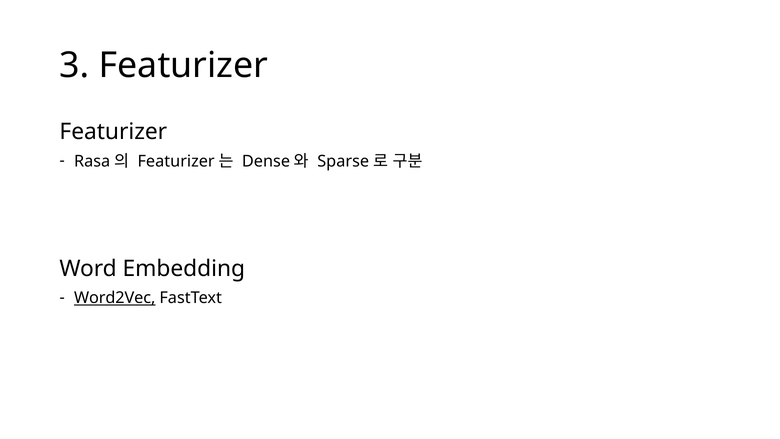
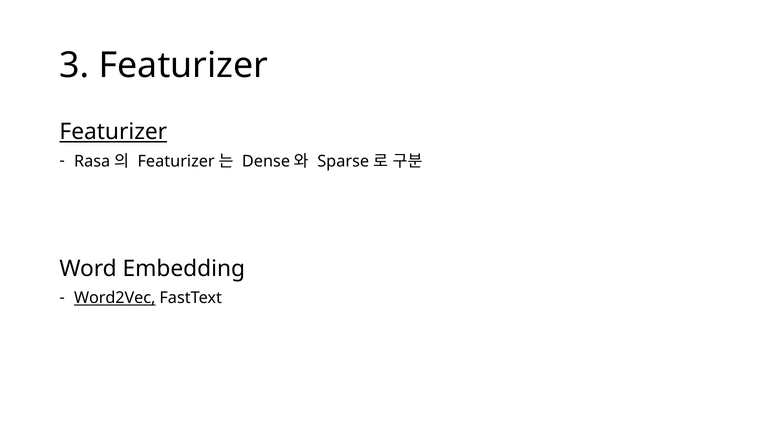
Featurizer at (113, 132) underline: none -> present
